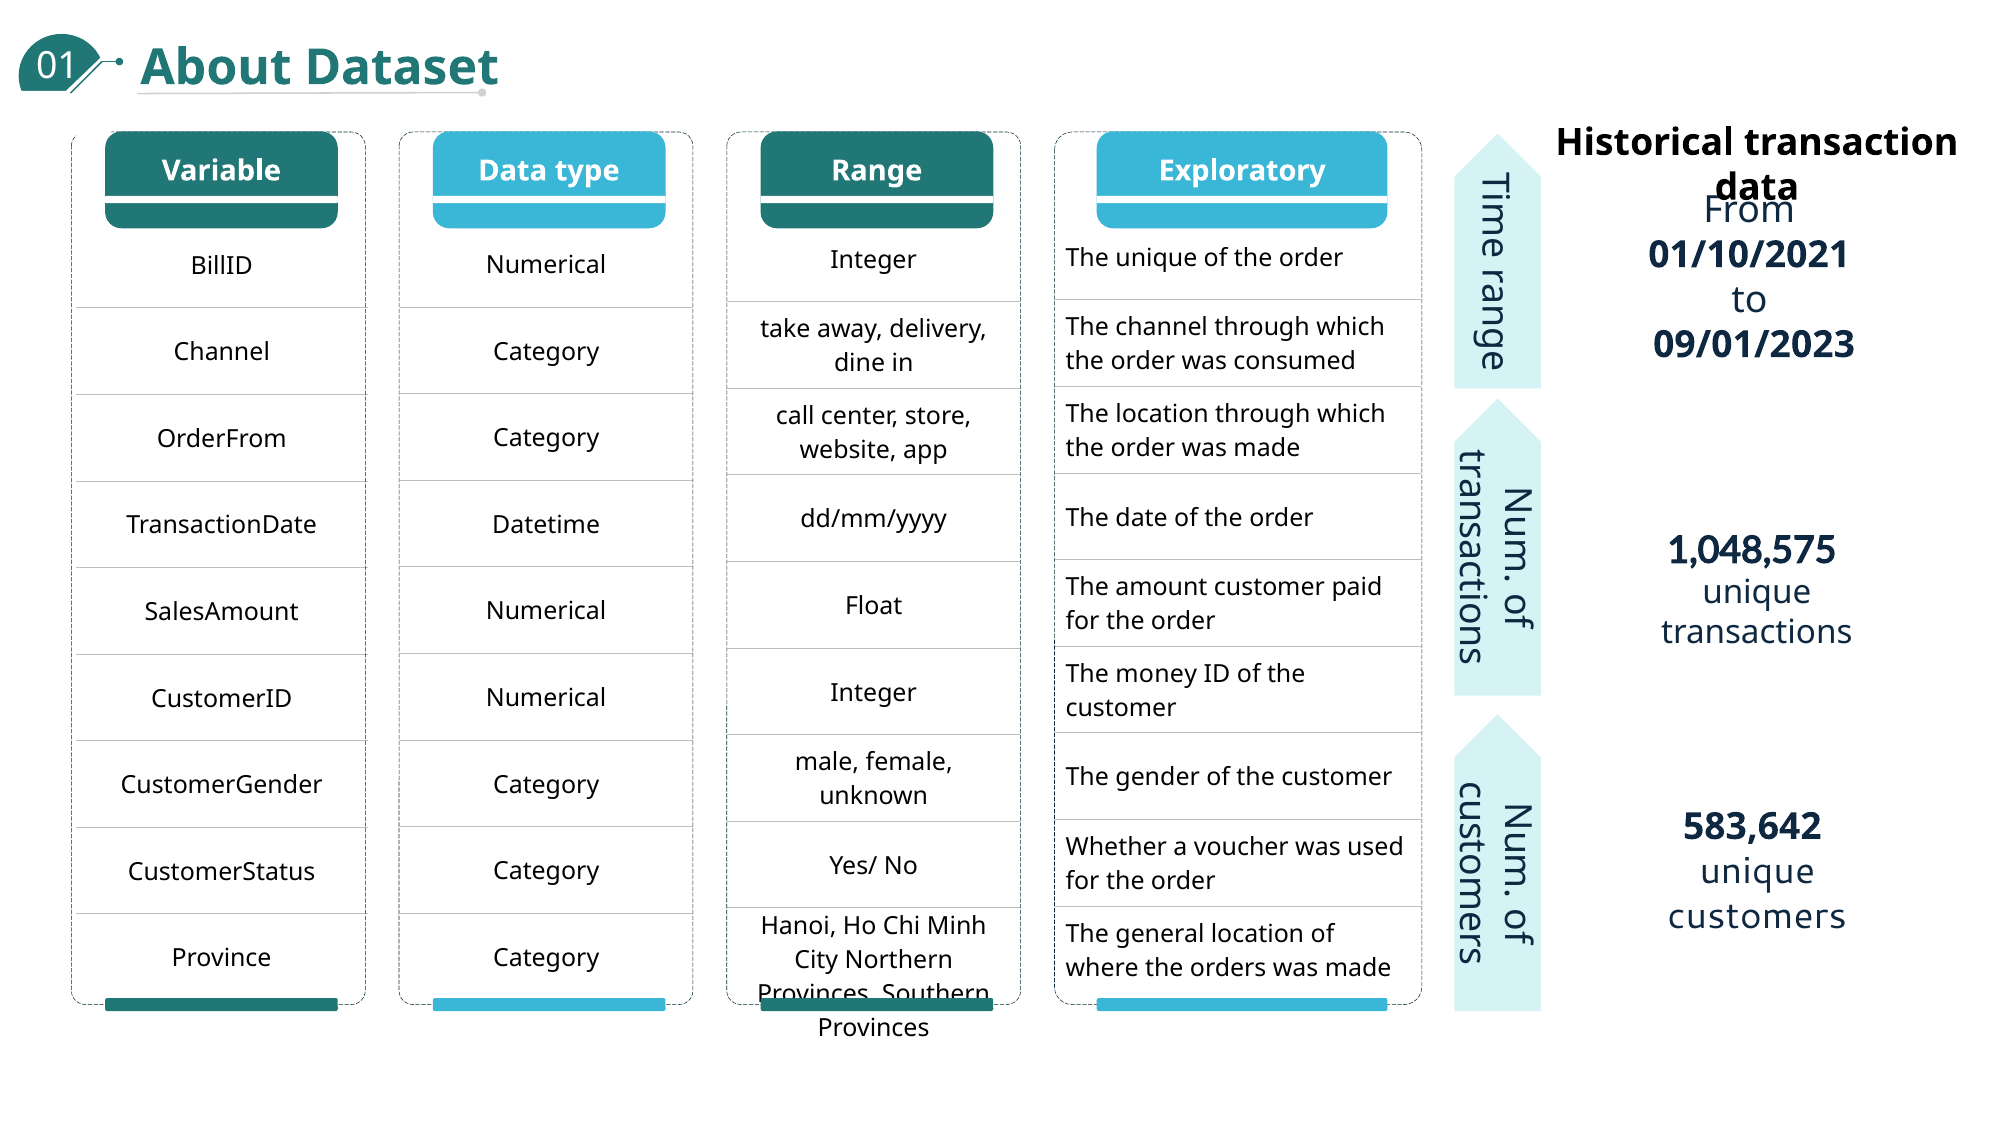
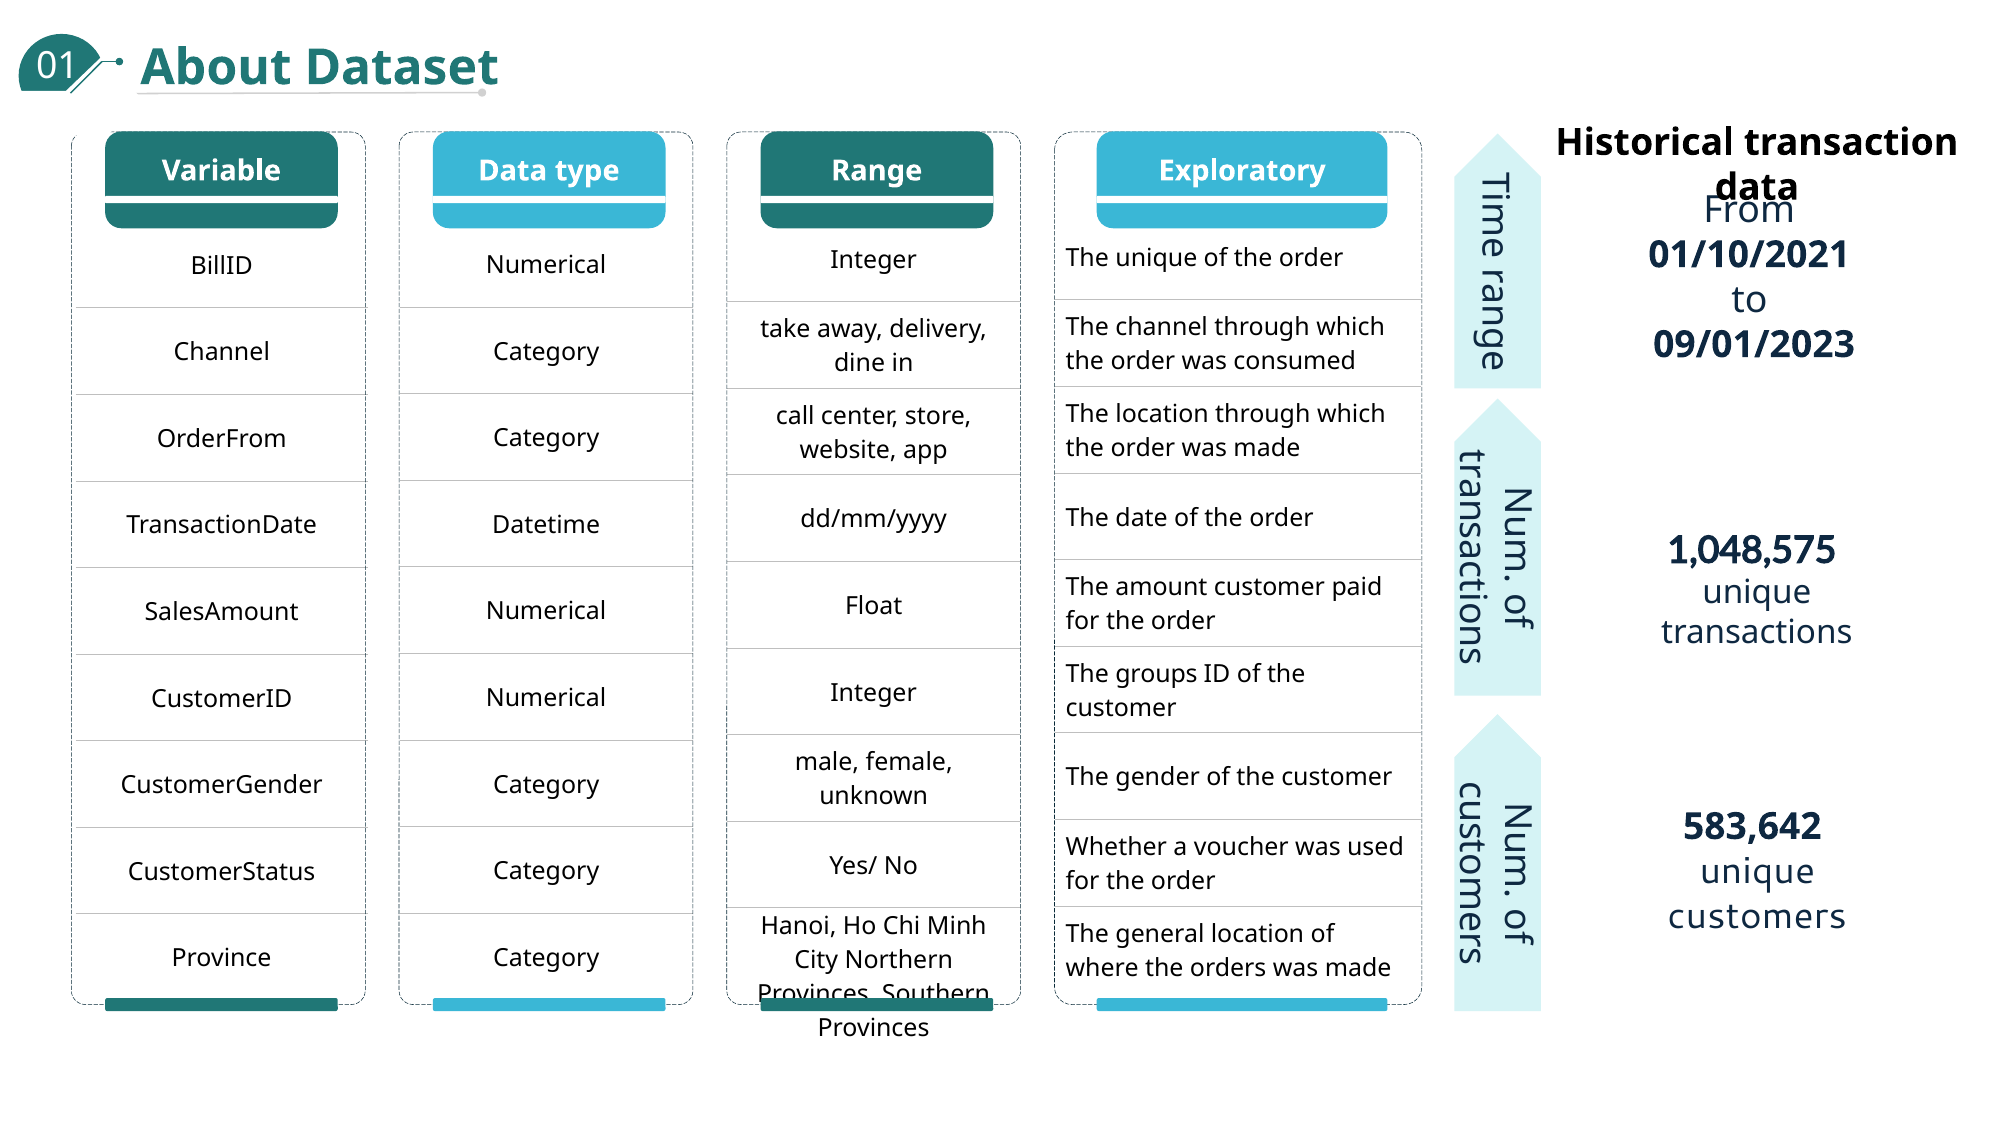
money: money -> groups
